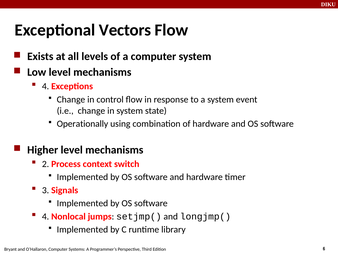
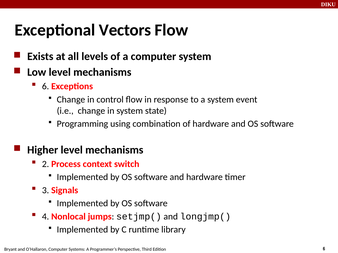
4 at (46, 87): 4 -> 6
Operationally: Operationally -> Programming
